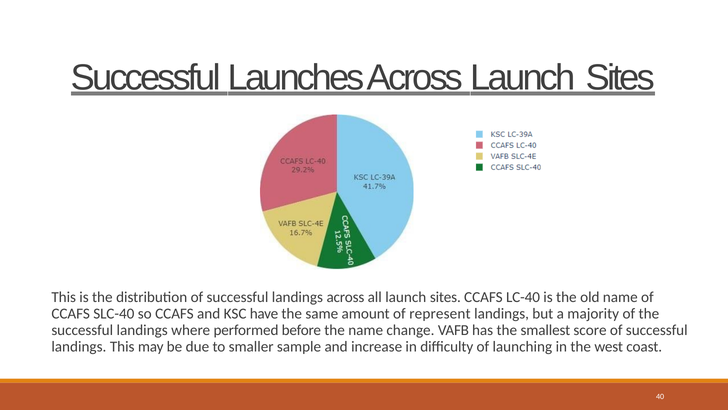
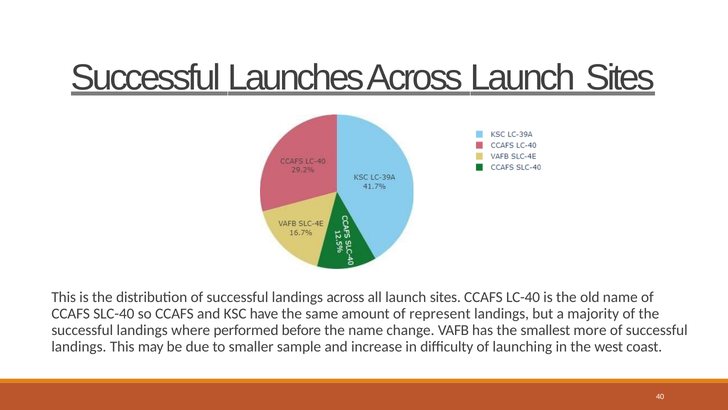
score: score -> more
